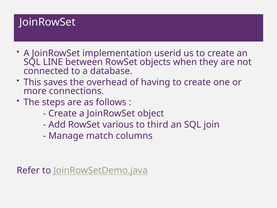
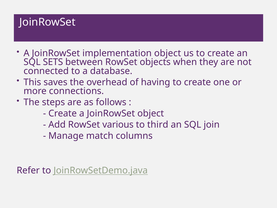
implementation userid: userid -> object
LINE: LINE -> SETS
